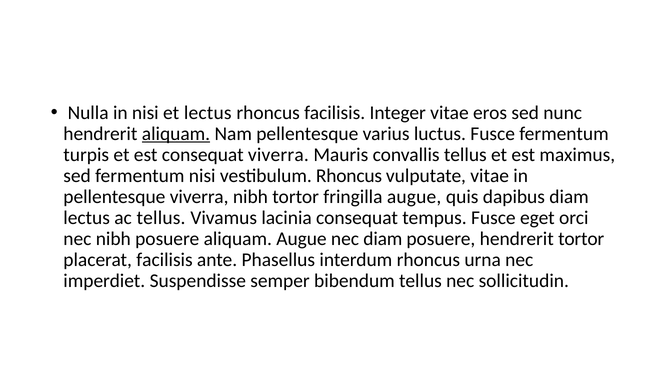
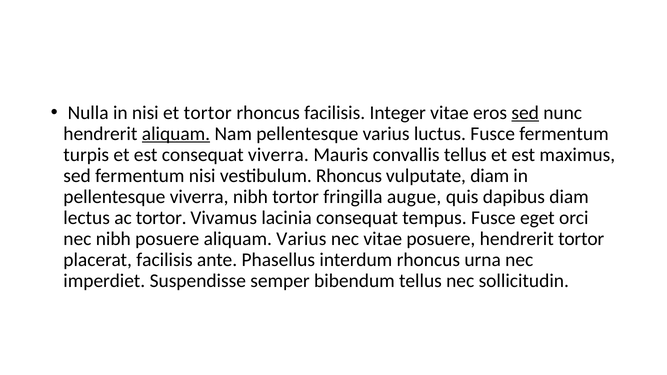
et lectus: lectus -> tortor
sed at (525, 113) underline: none -> present
vulputate vitae: vitae -> diam
ac tellus: tellus -> tortor
aliquam Augue: Augue -> Varius
nec diam: diam -> vitae
